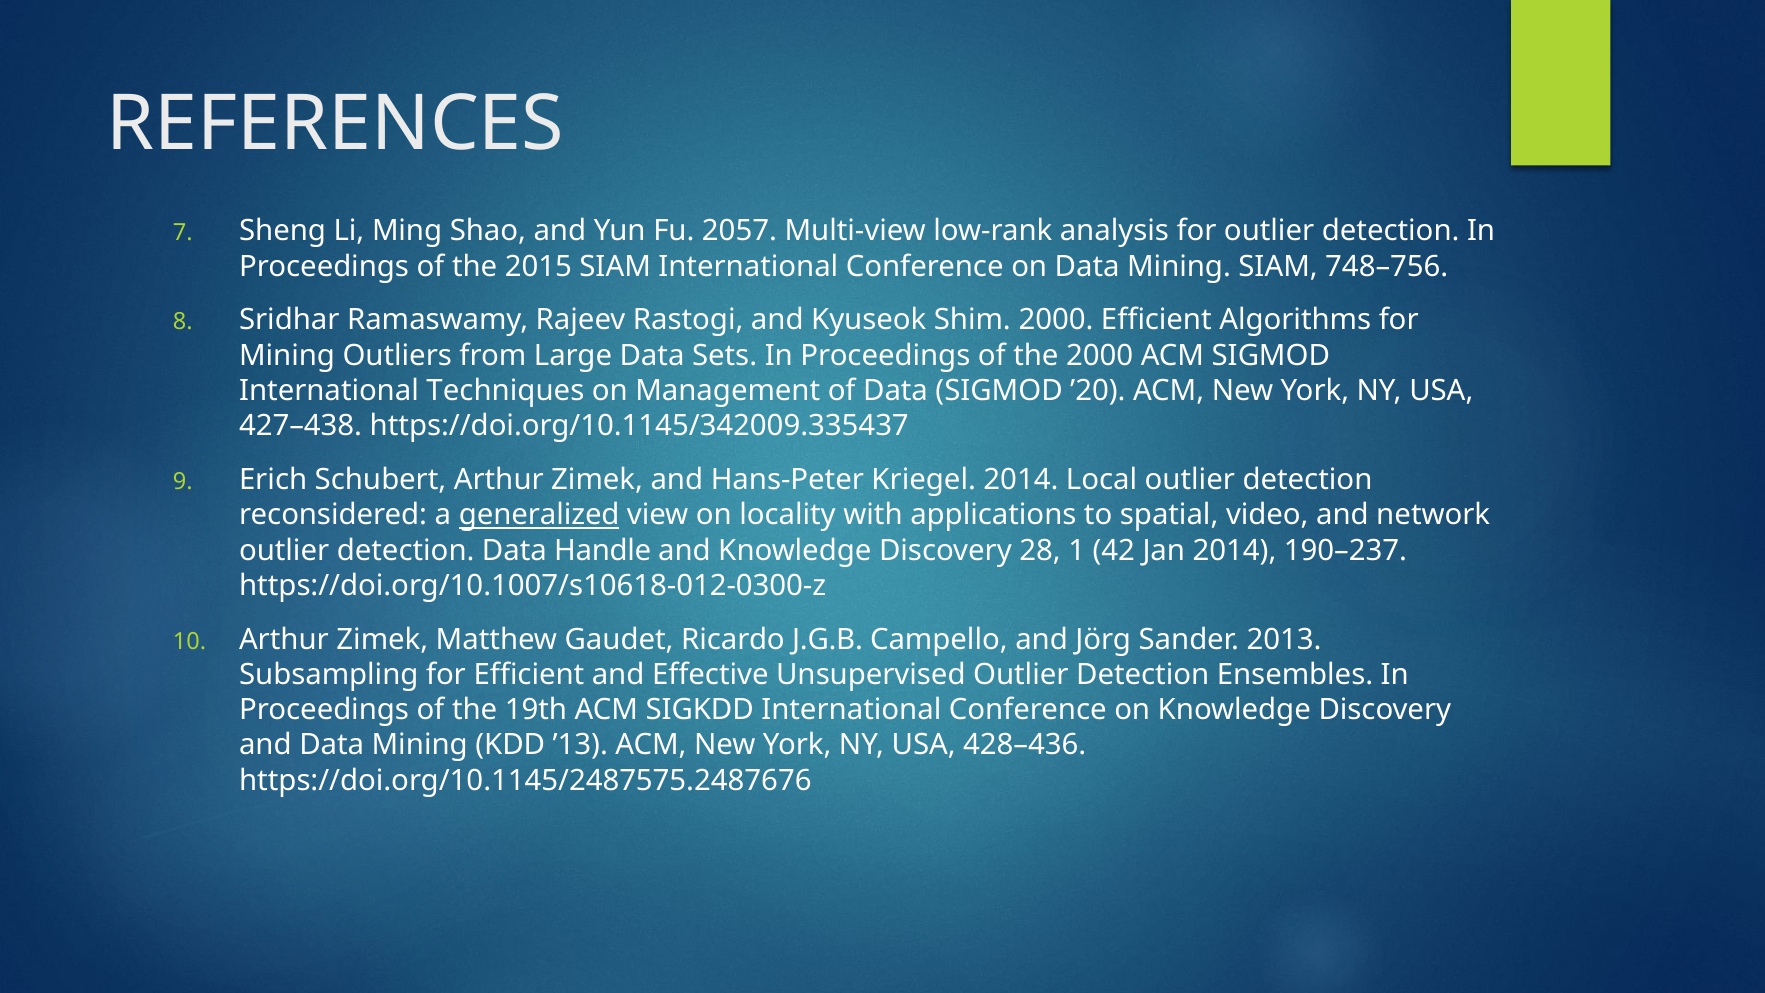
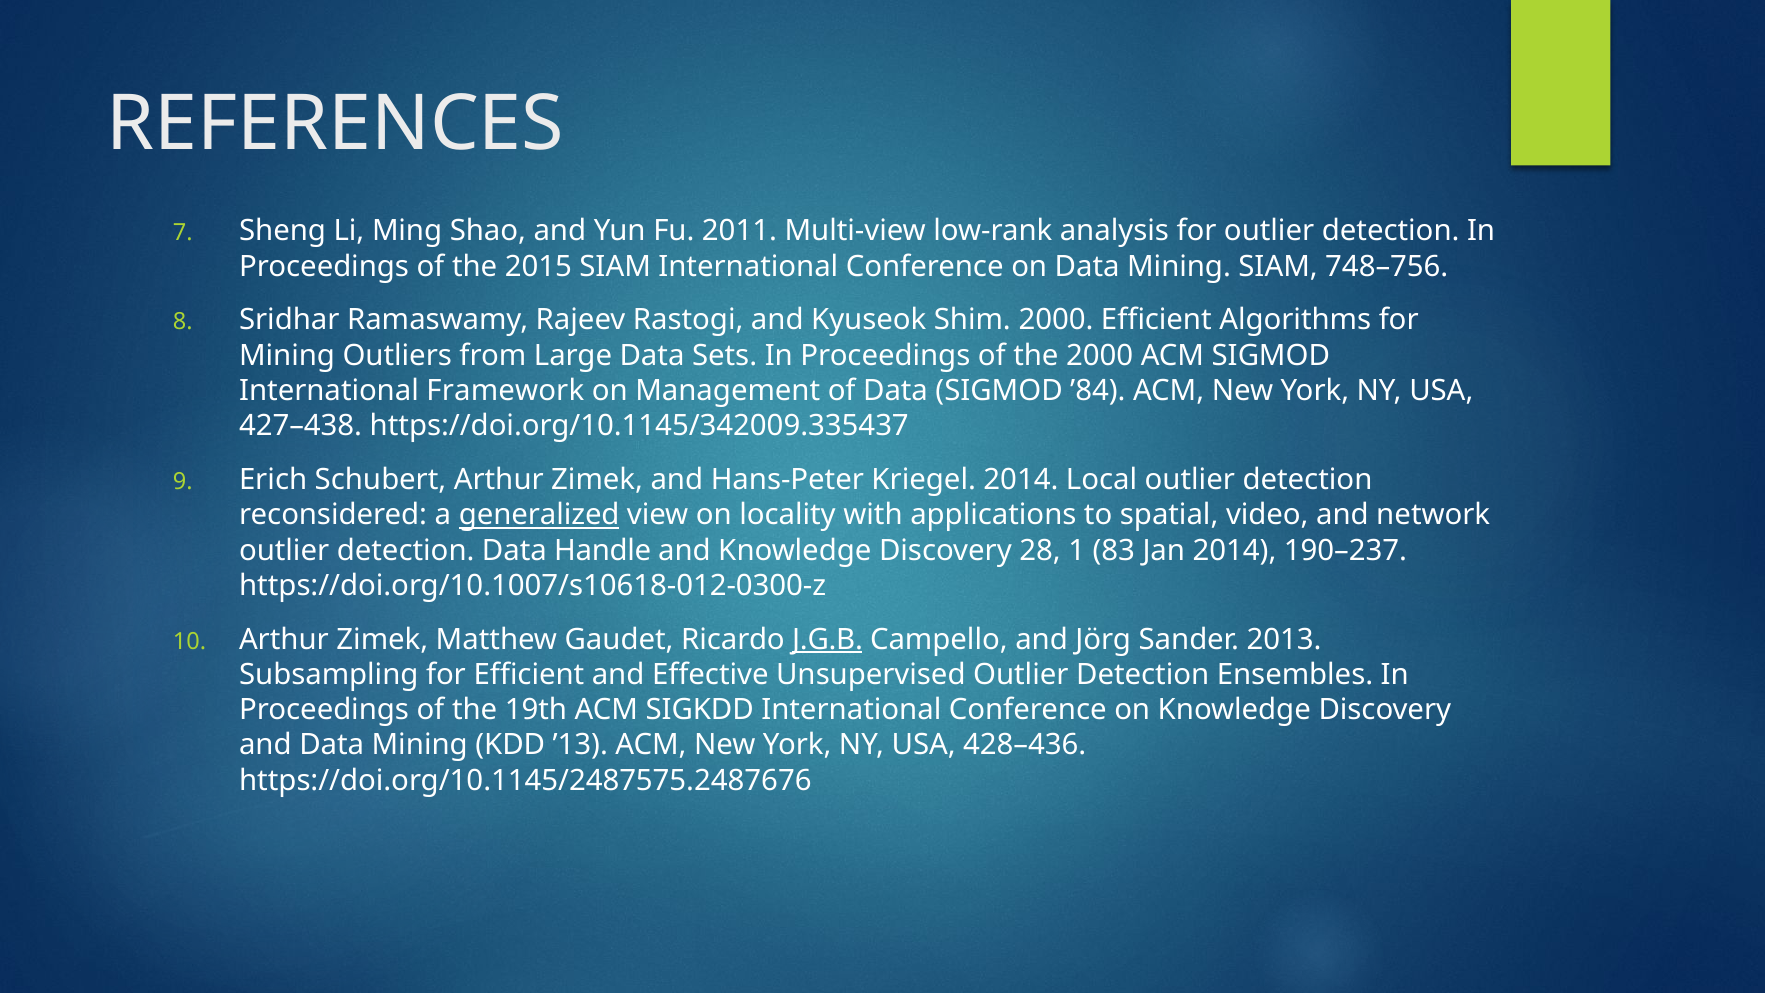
2057: 2057 -> 2011
Techniques: Techniques -> Framework
’20: ’20 -> ’84
42: 42 -> 83
J.G.B underline: none -> present
